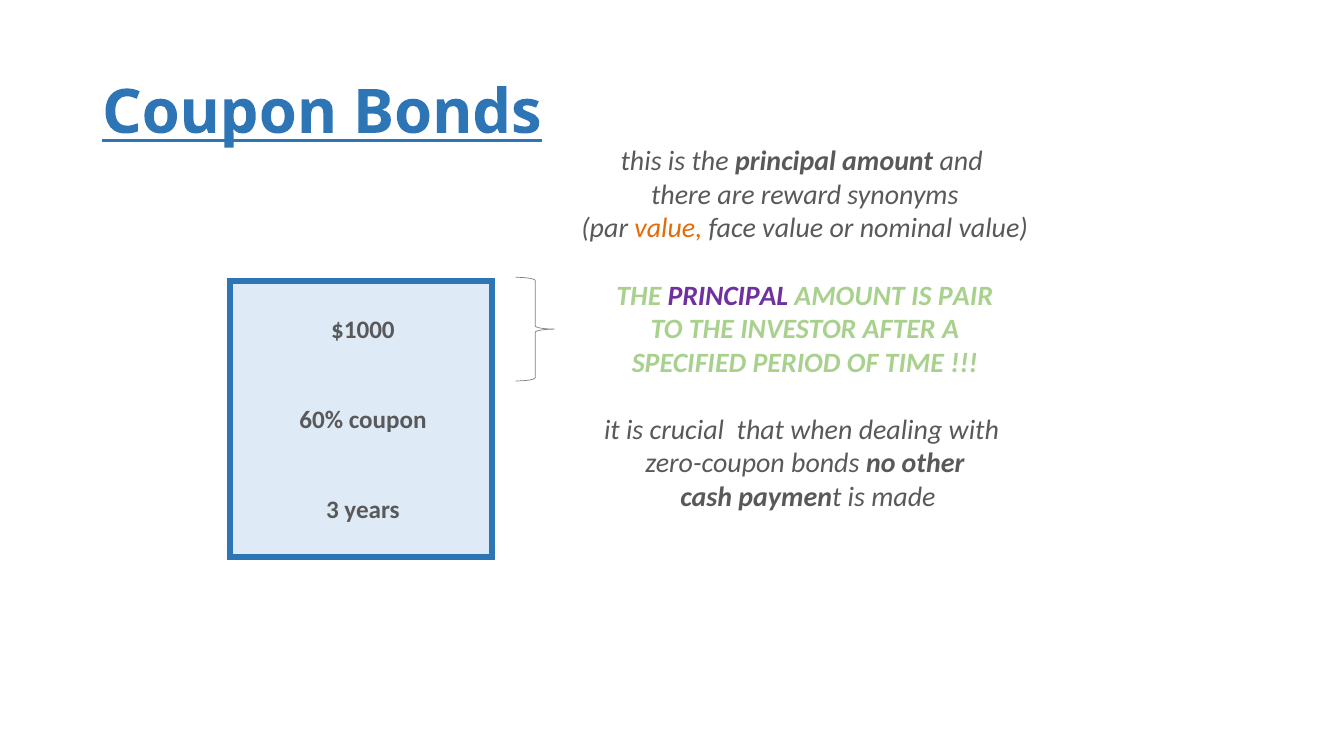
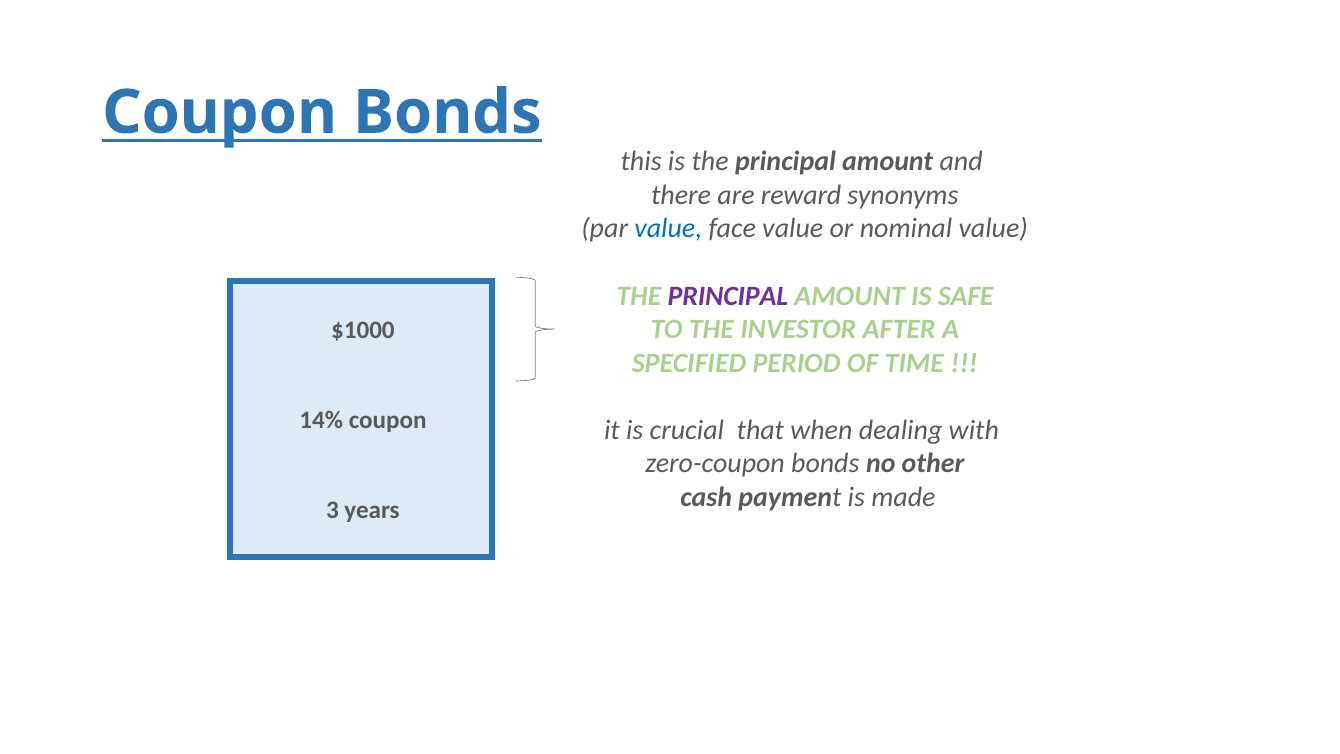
value at (668, 229) colour: orange -> blue
PAIR: PAIR -> SAFE
60%: 60% -> 14%
